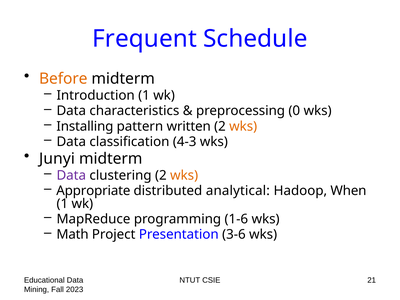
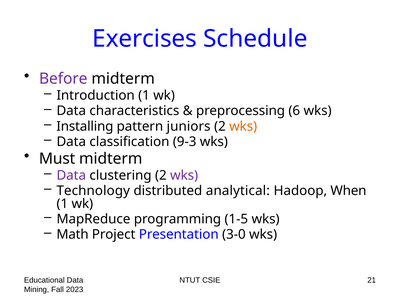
Frequent: Frequent -> Exercises
Before colour: orange -> purple
0: 0 -> 6
written: written -> juniors
4-3: 4-3 -> 9-3
Junyi: Junyi -> Must
wks at (184, 175) colour: orange -> purple
Appropriate: Appropriate -> Technology
1-6: 1-6 -> 1-5
3-6: 3-6 -> 3-0
